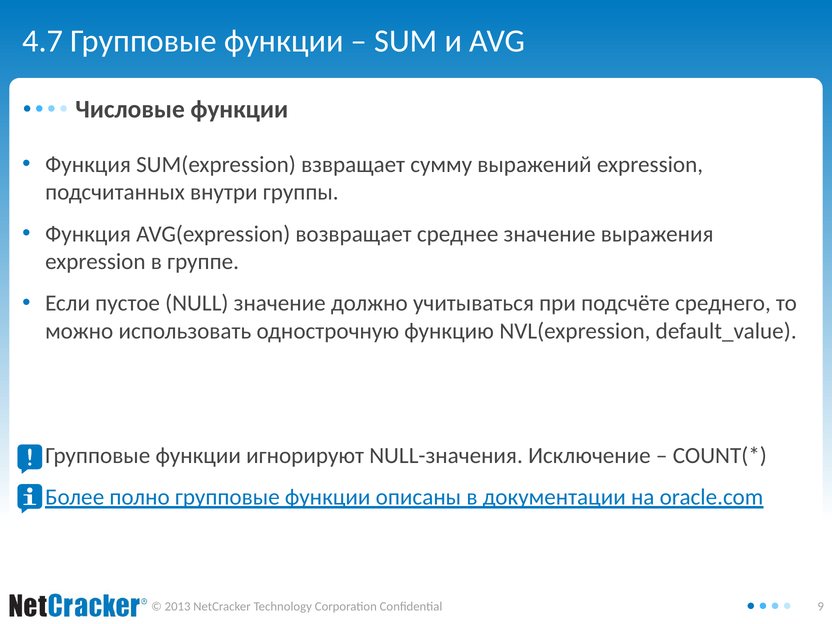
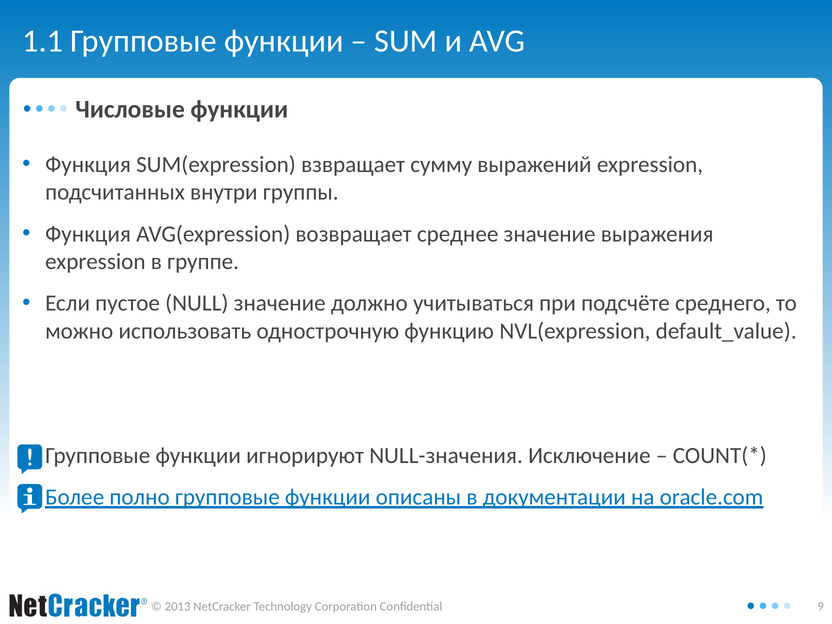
4.7: 4.7 -> 1.1
